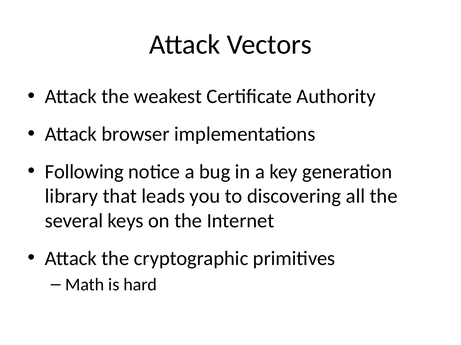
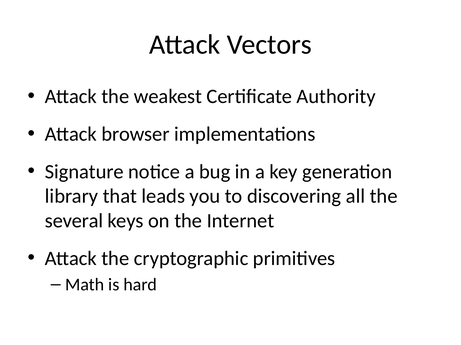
Following: Following -> Signature
